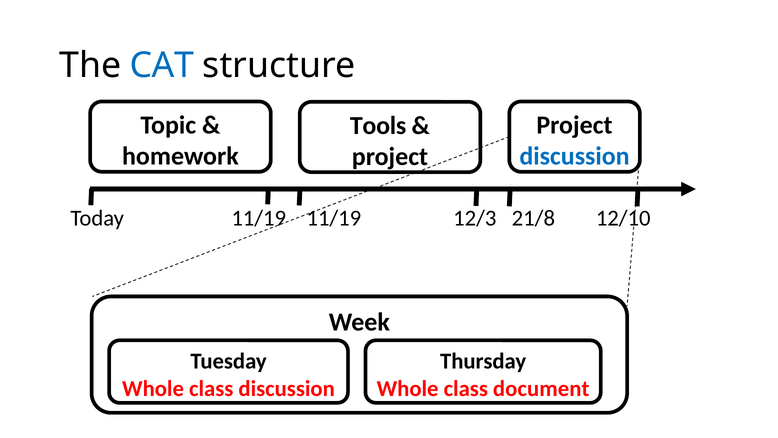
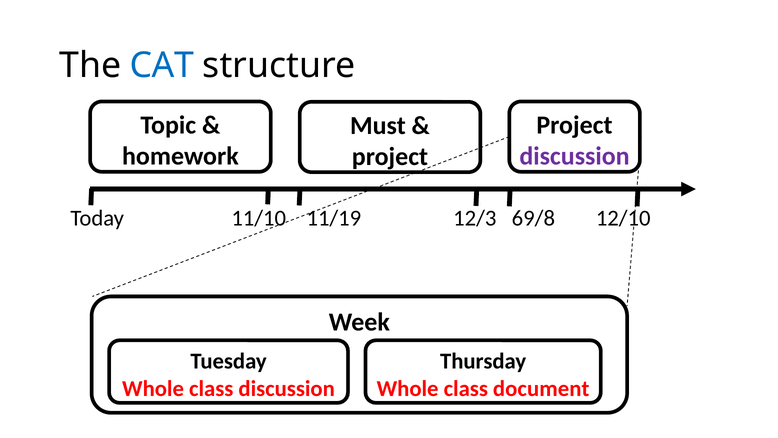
Tools: Tools -> Must
discussion at (574, 156) colour: blue -> purple
Today 11/19: 11/19 -> 11/10
21/8: 21/8 -> 69/8
